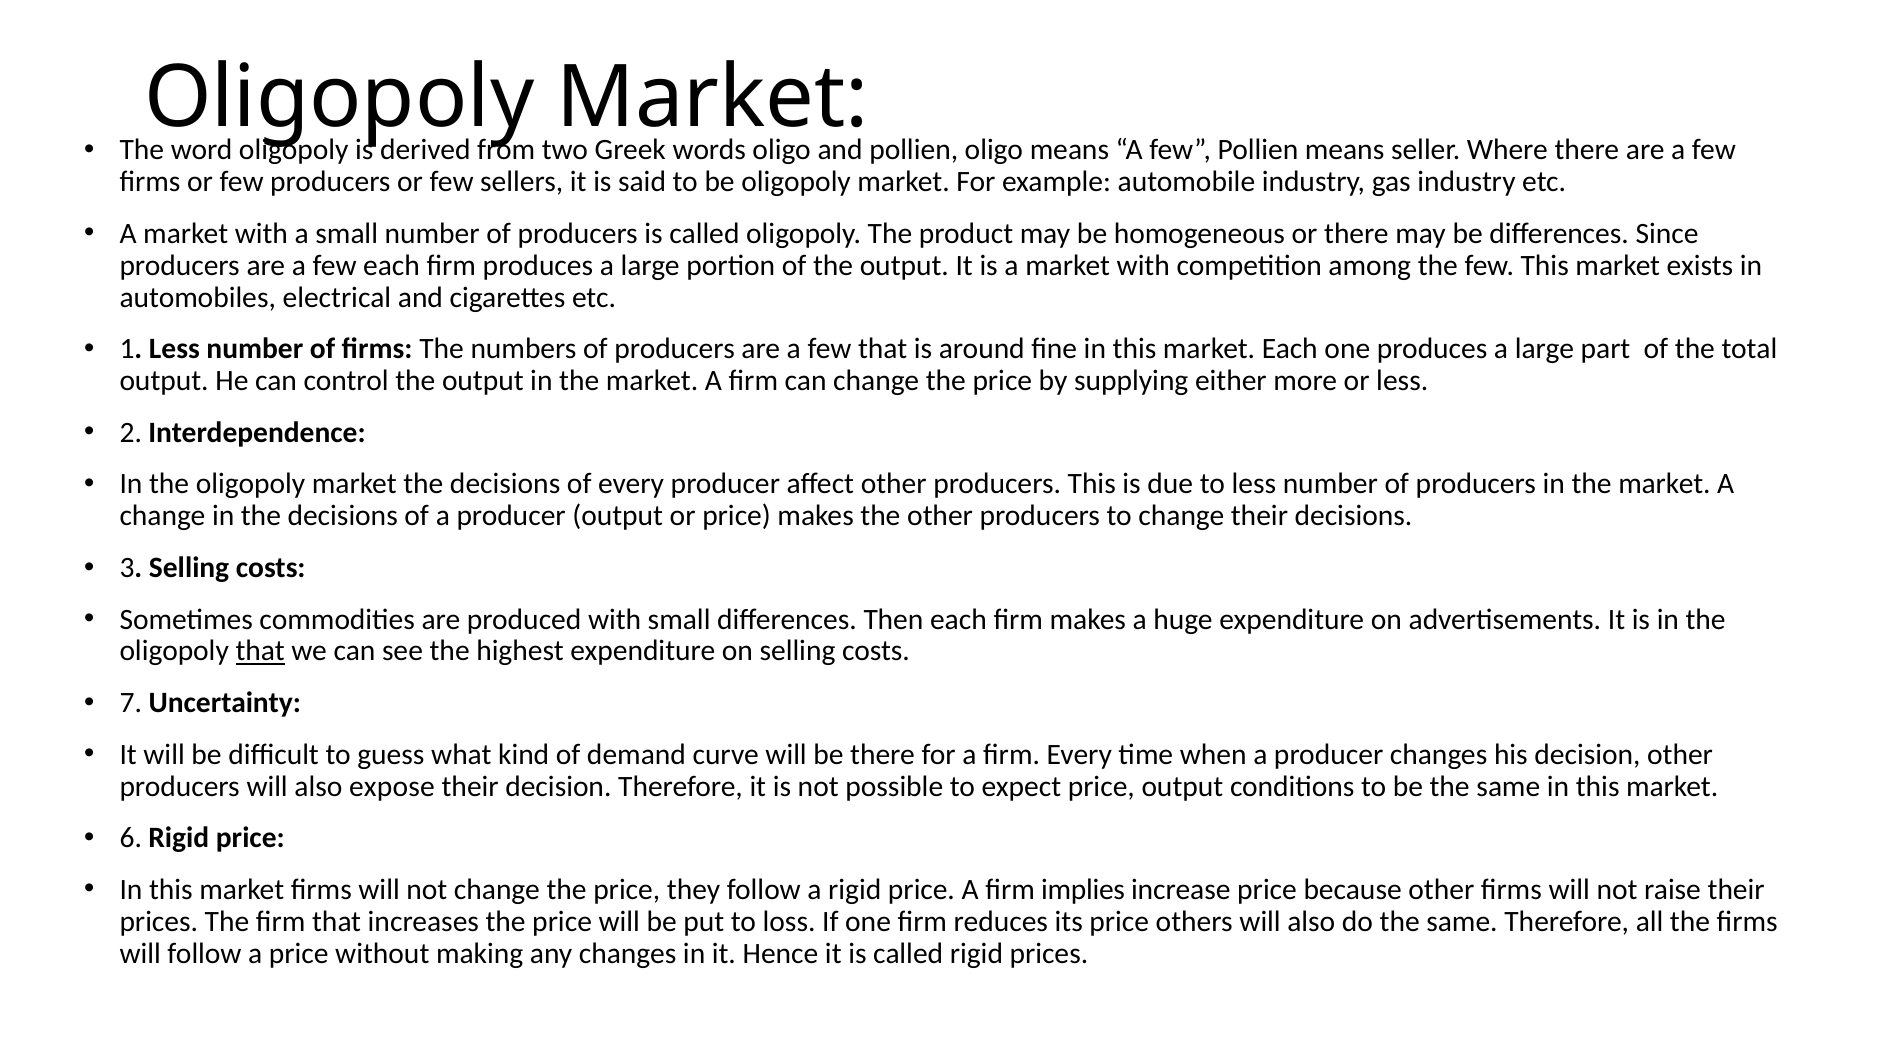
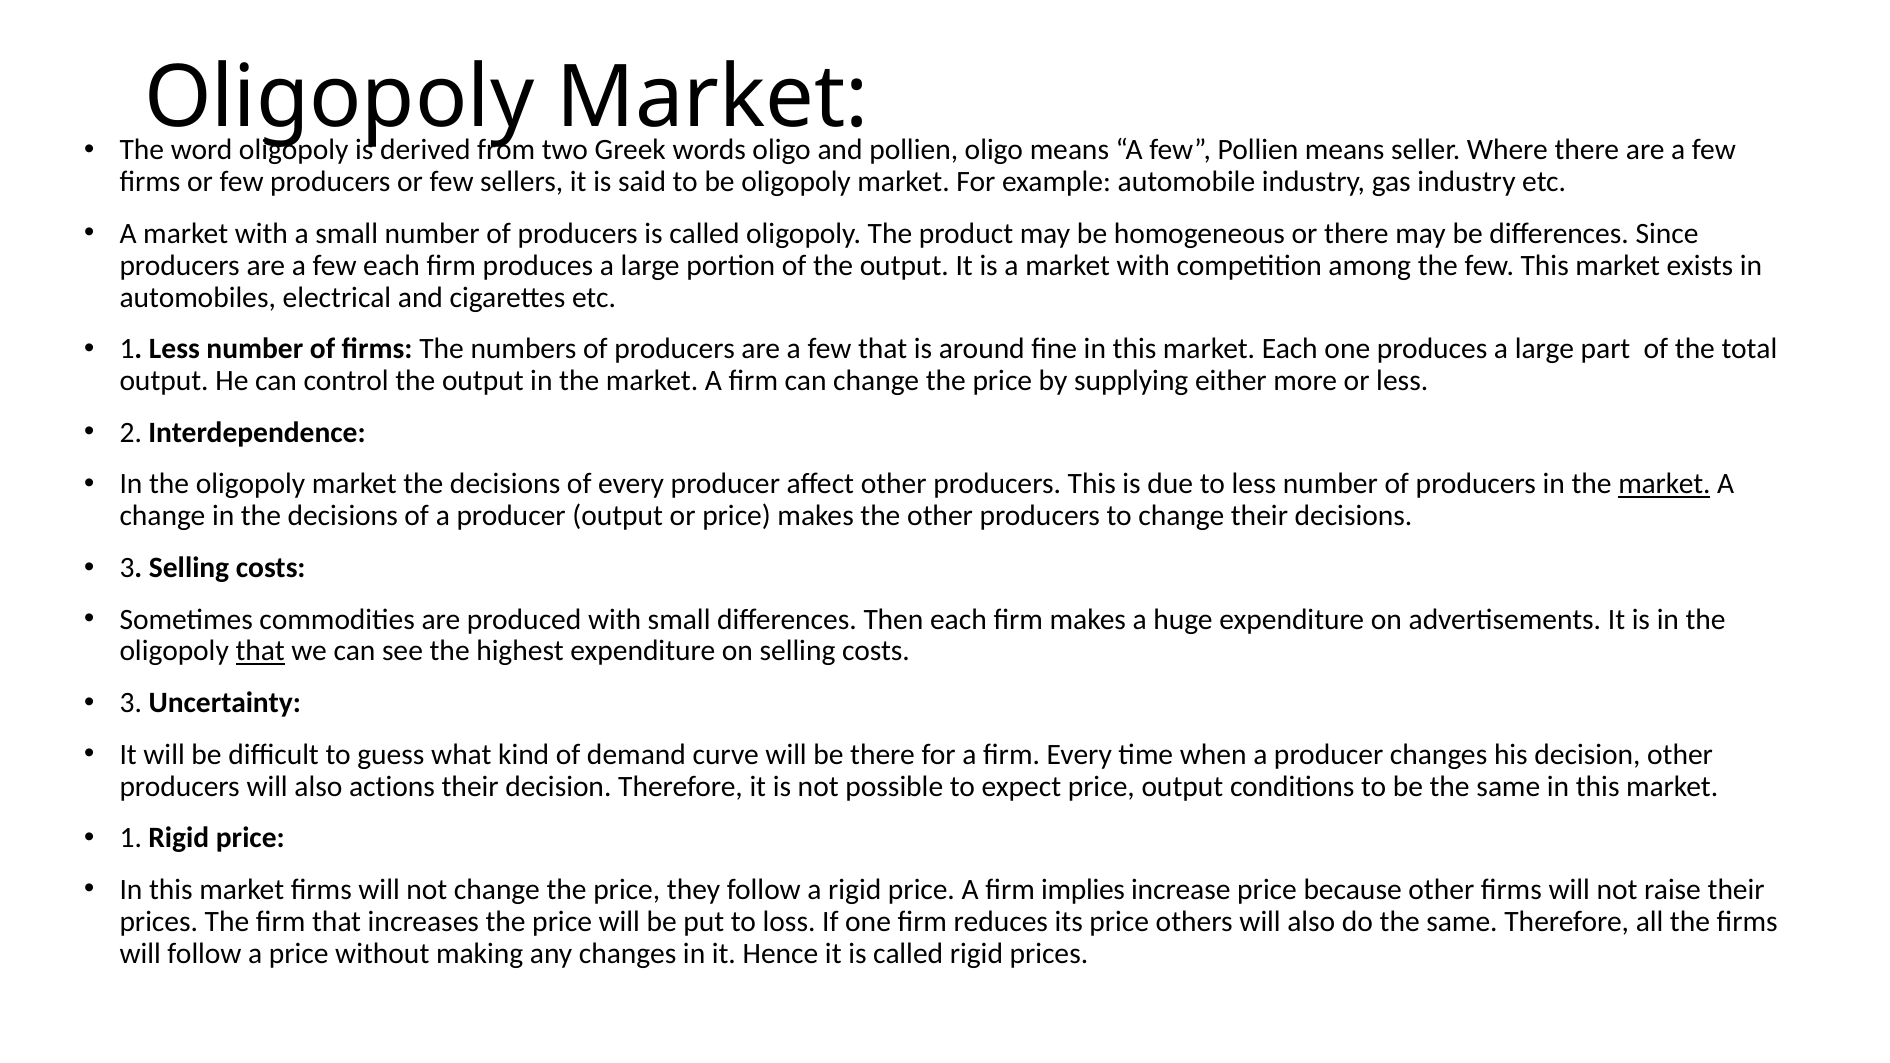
market at (1664, 484) underline: none -> present
7 at (131, 703): 7 -> 3
expose: expose -> actions
6 at (131, 838): 6 -> 1
